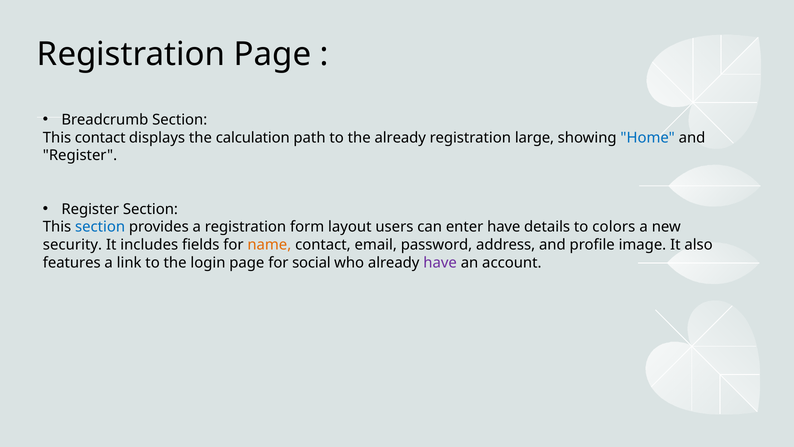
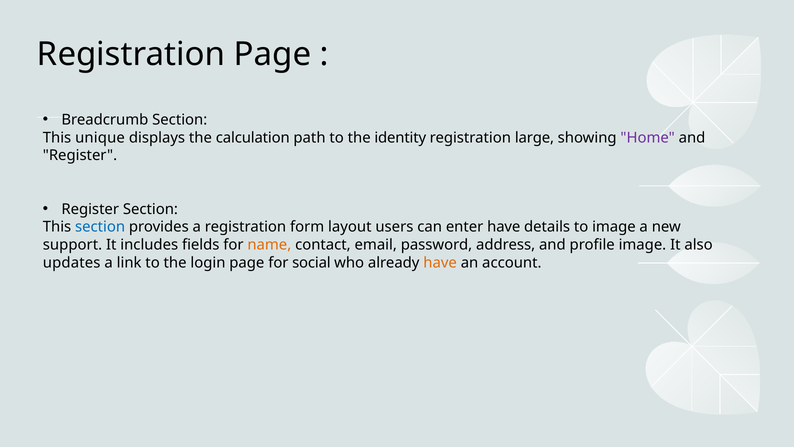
This contact: contact -> unique
the already: already -> identity
Home colour: blue -> purple
to colors: colors -> image
security: security -> support
features: features -> updates
have at (440, 263) colour: purple -> orange
